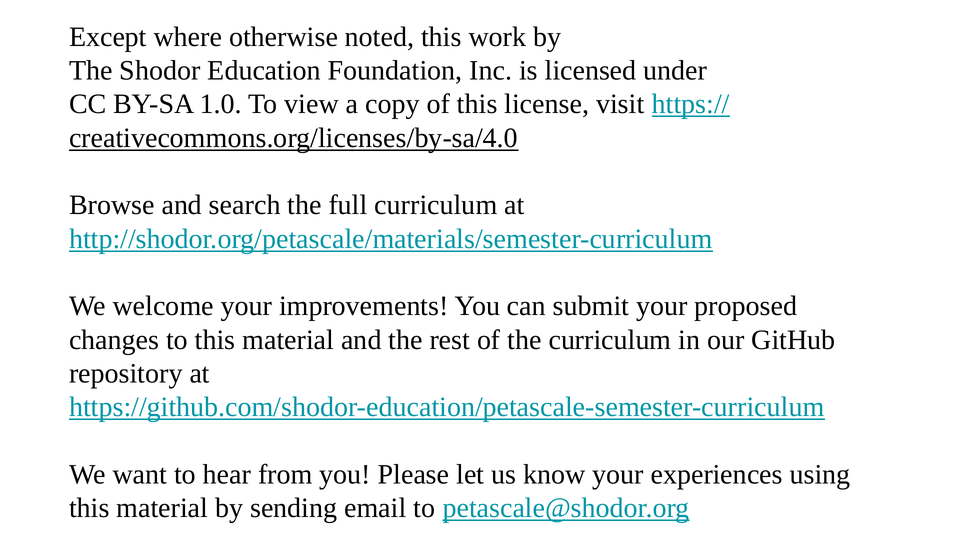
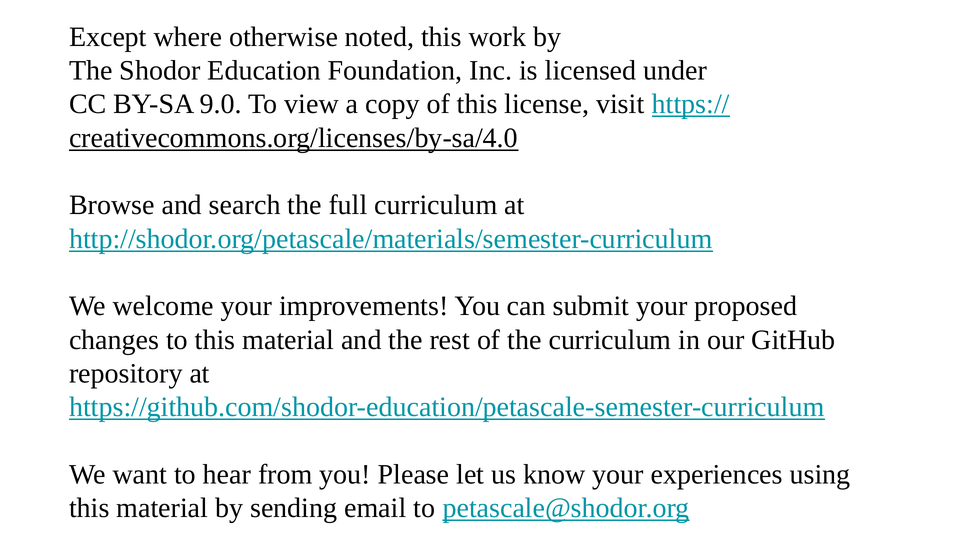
1.0: 1.0 -> 9.0
